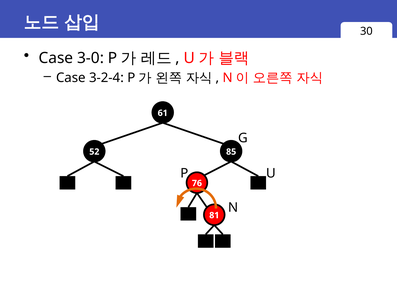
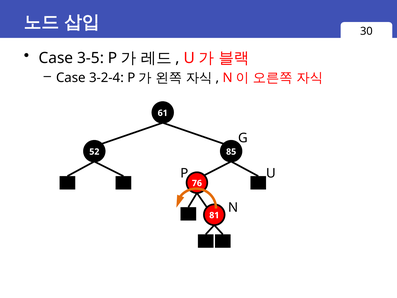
3-0: 3-0 -> 3-5
